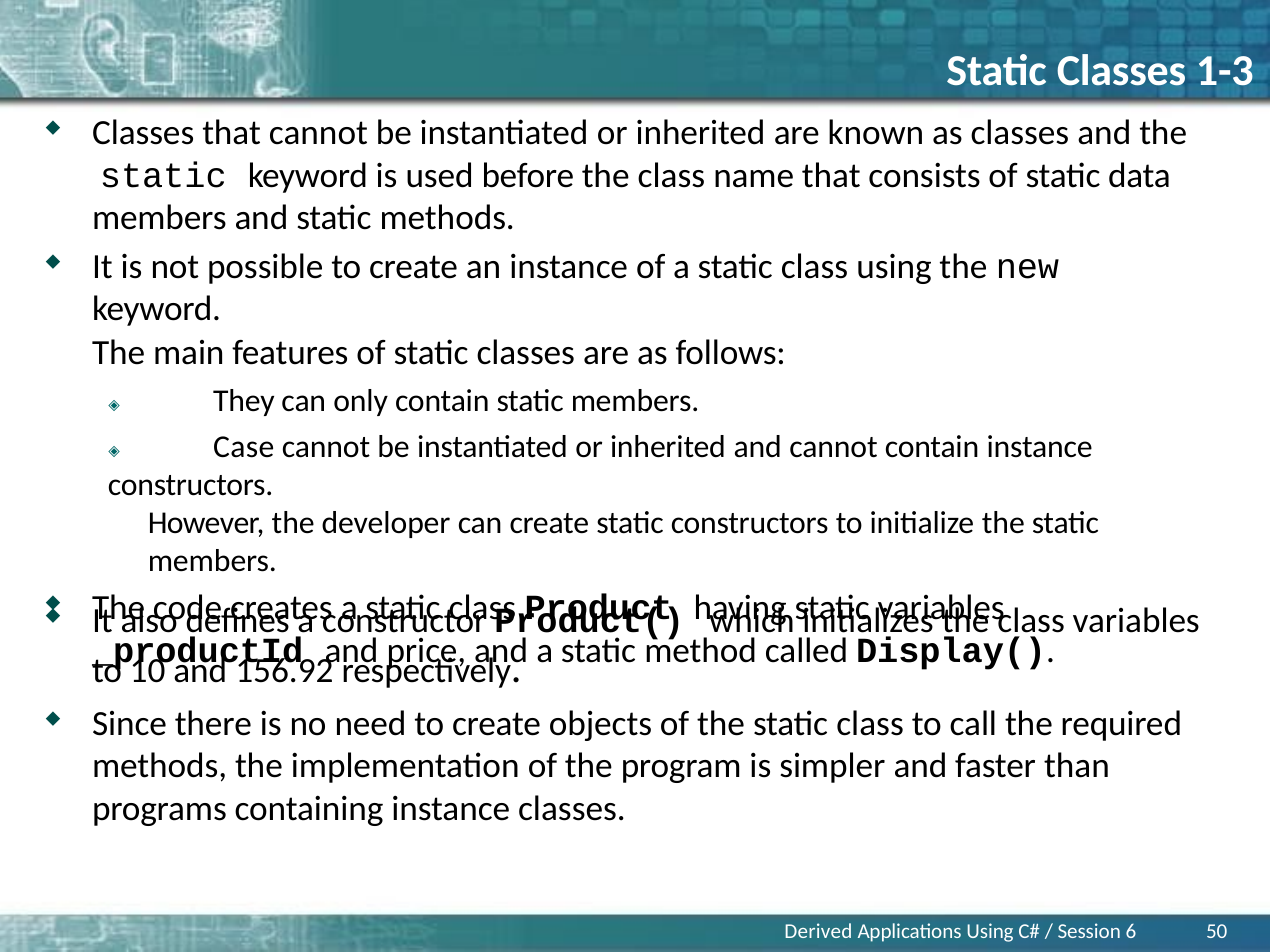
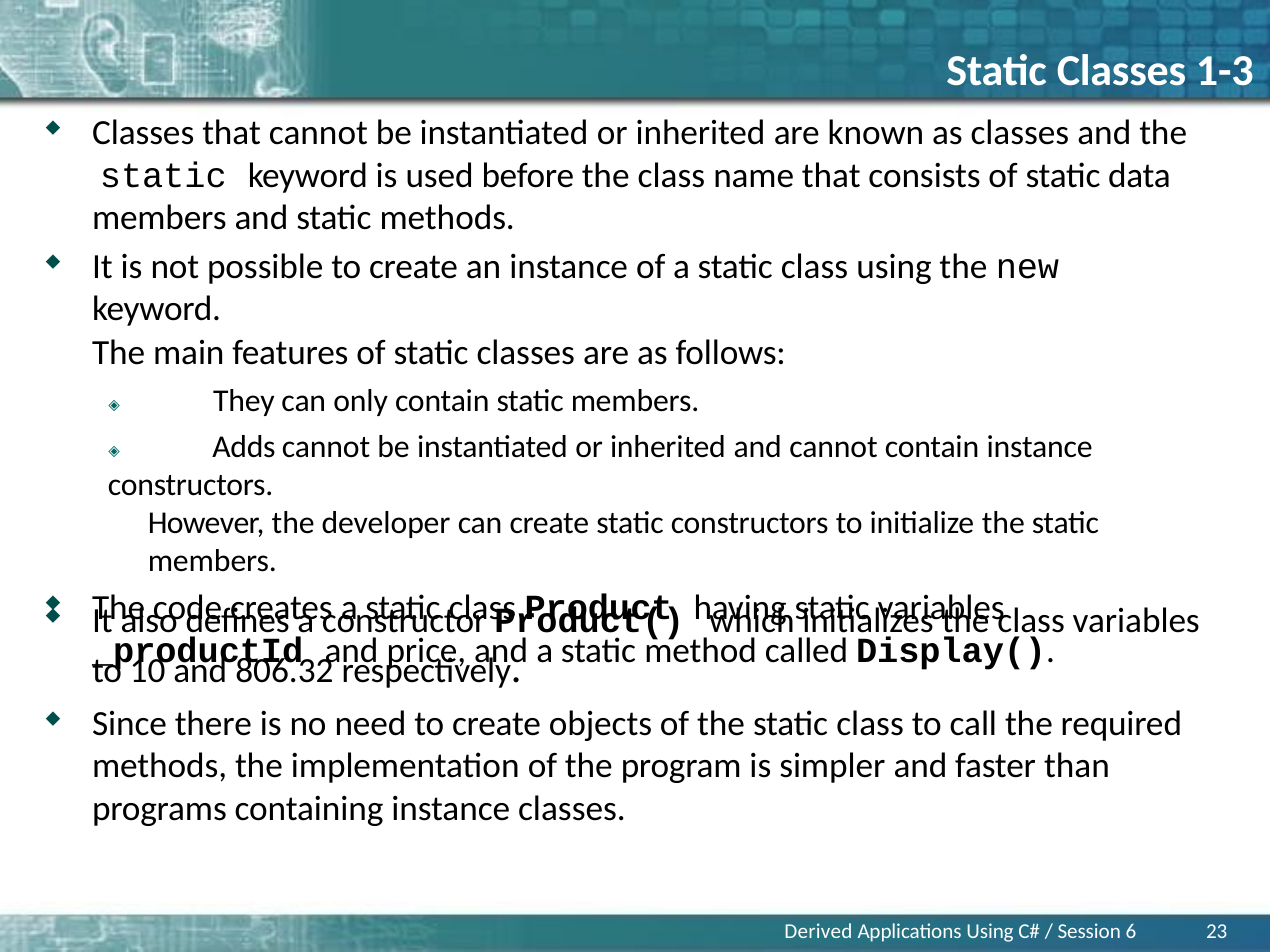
Case: Case -> Adds
156.92: 156.92 -> 806.32
50: 50 -> 23
